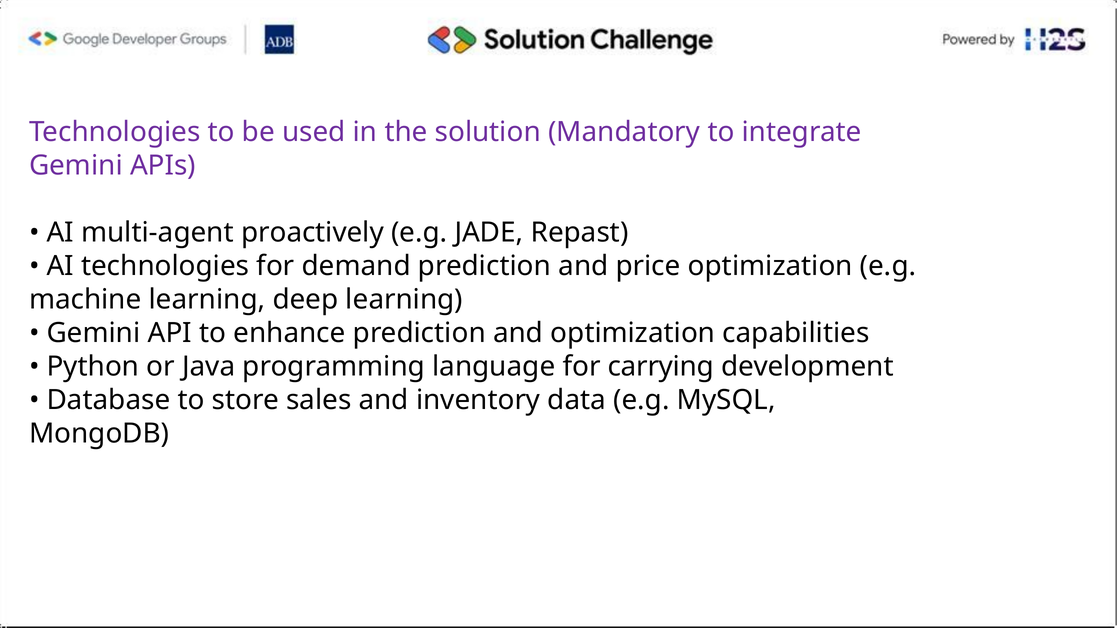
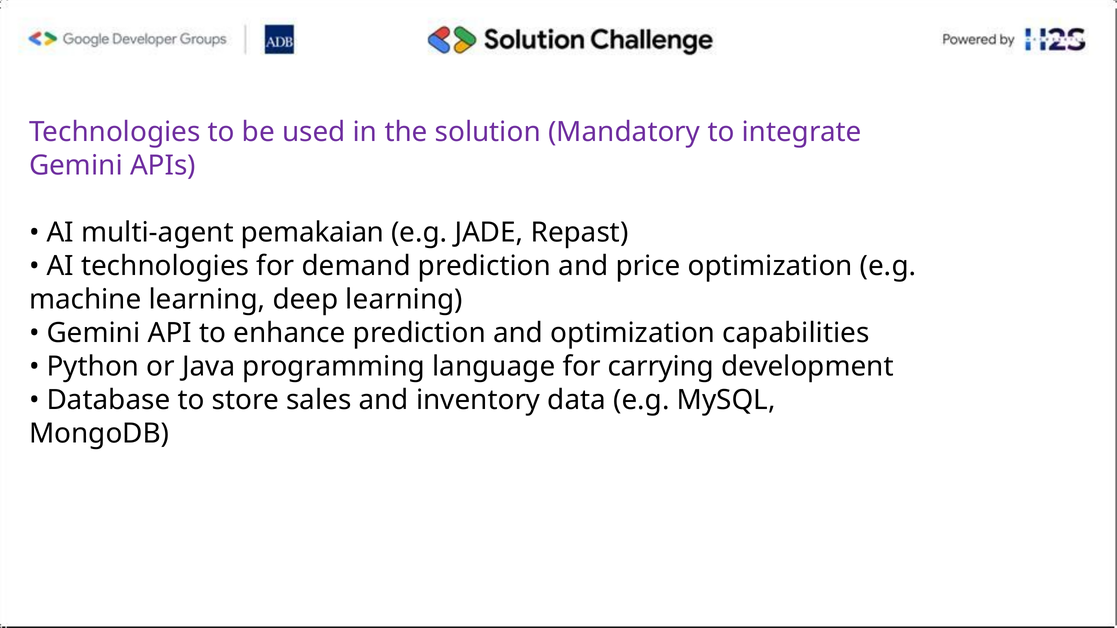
proactively: proactively -> pemakaian
